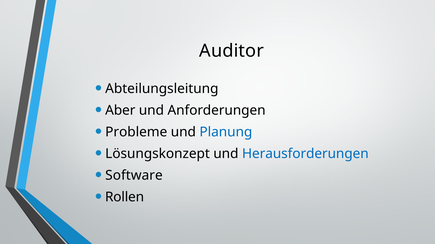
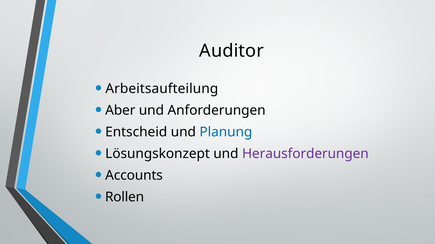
Abteilungsleitung: Abteilungsleitung -> Arbeitsaufteilung
Probleme: Probleme -> Entscheid
Herausforderungen colour: blue -> purple
Software: Software -> Accounts
